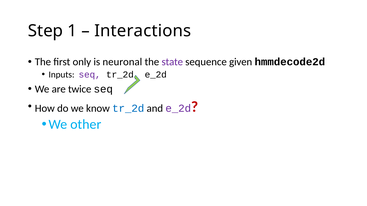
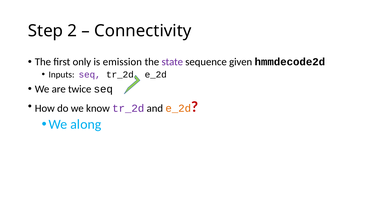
1: 1 -> 2
Interactions: Interactions -> Connectivity
neuronal: neuronal -> emission
tr_2d at (128, 109) colour: blue -> purple
e_2d at (178, 109) colour: purple -> orange
other: other -> along
